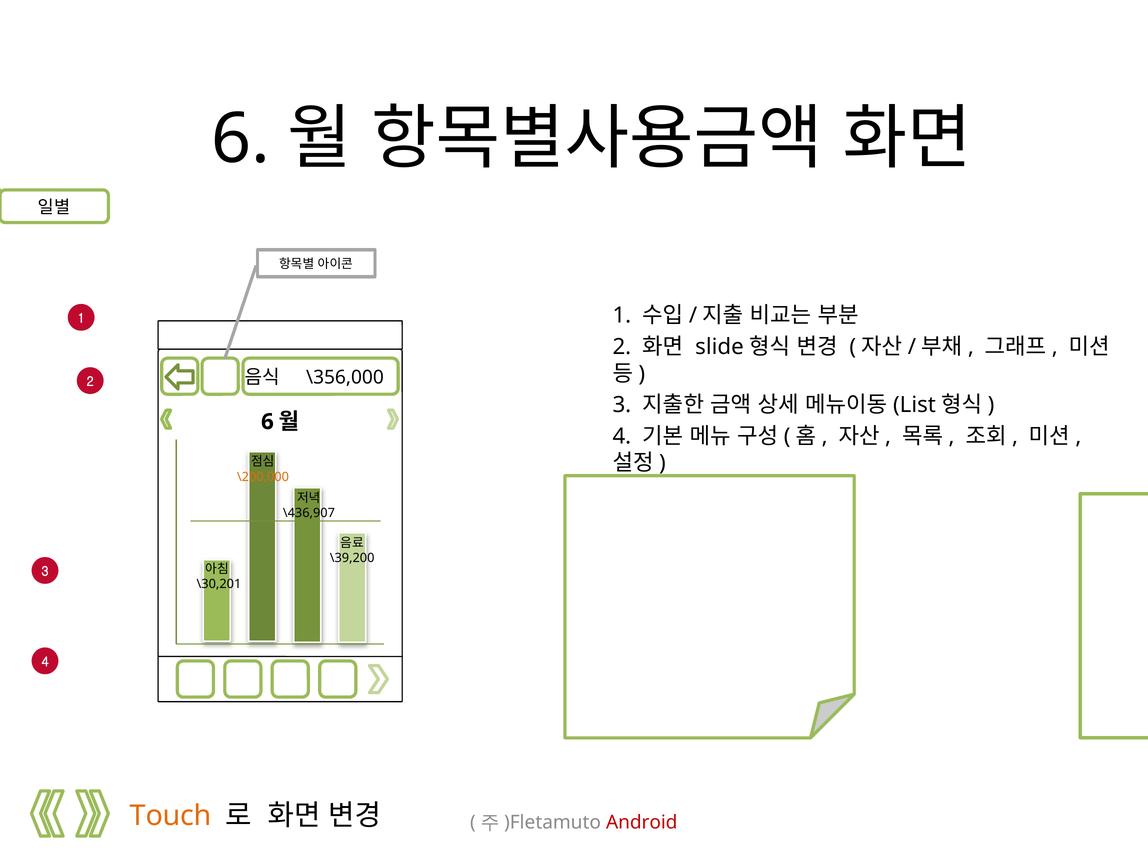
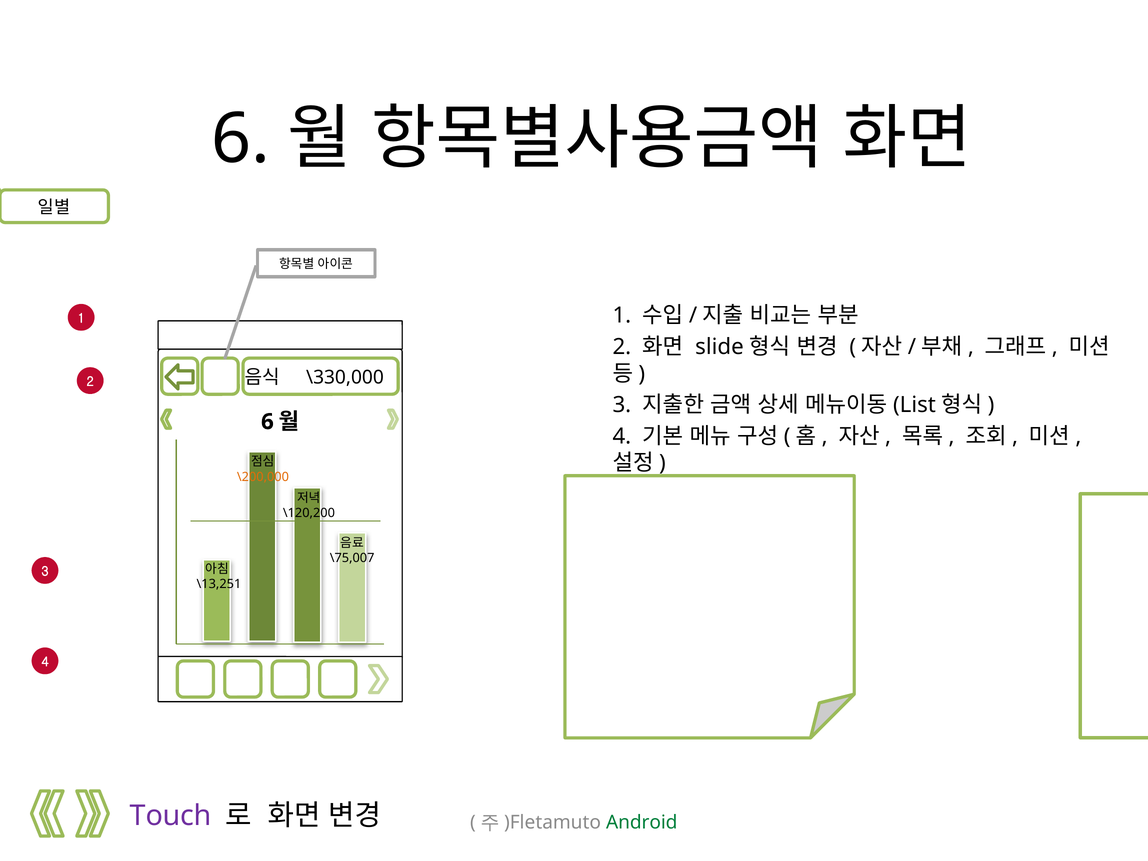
\356,000: \356,000 -> \330,000
\436,907: \436,907 -> \120,200
\39,200: \39,200 -> \75,007
\30,201: \30,201 -> \13,251
Touch colour: orange -> purple
Android colour: red -> green
